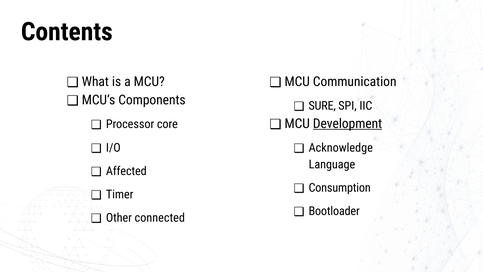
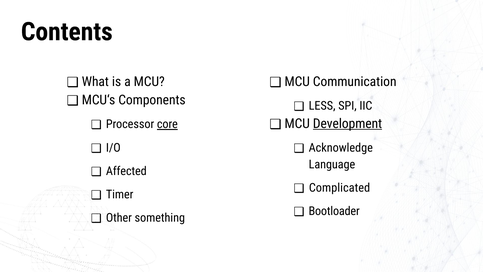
SURE: SURE -> LESS
core underline: none -> present
Consumption: Consumption -> Complicated
connected: connected -> something
